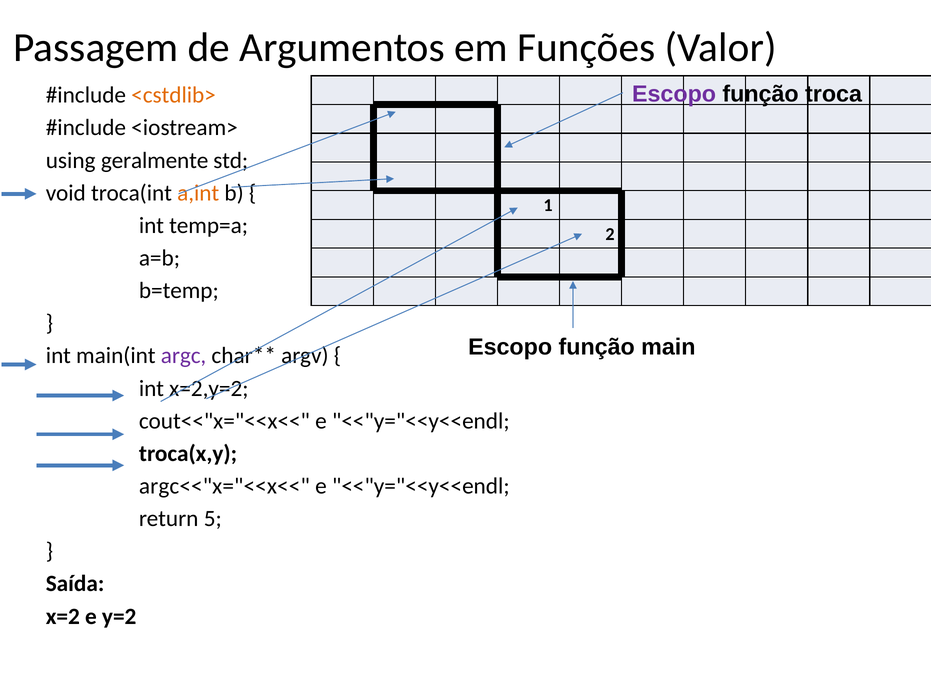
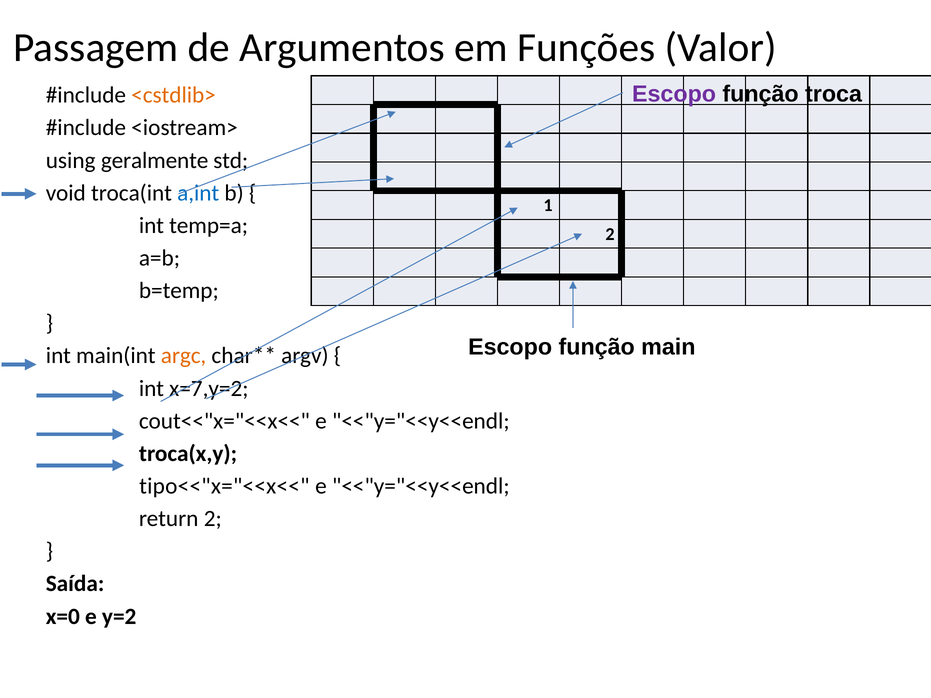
a,int colour: orange -> blue
argc colour: purple -> orange
x=2,y=2: x=2,y=2 -> x=7,y=2
argc<<"x="<<x<<: argc<<"x="<<x<< -> tipo<<"x="<<x<<
return 5: 5 -> 2
x=2: x=2 -> x=0
